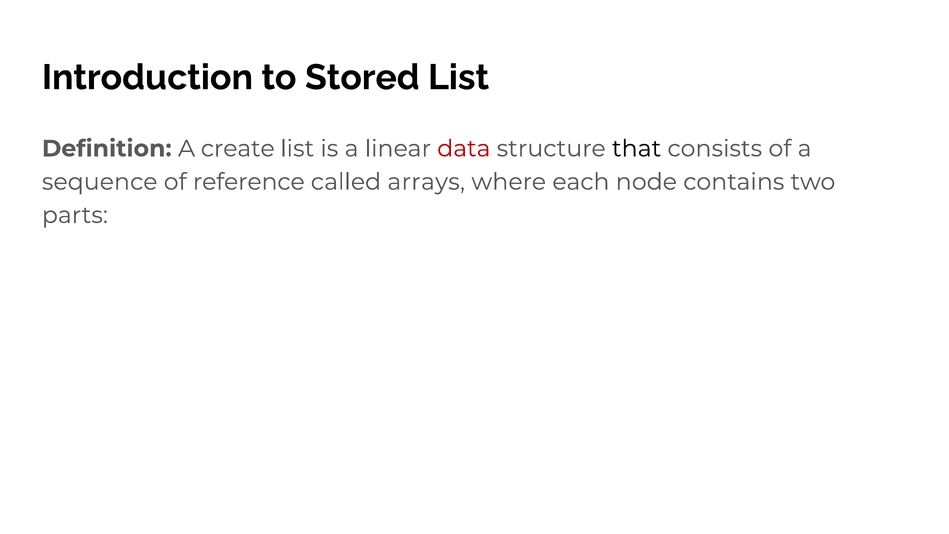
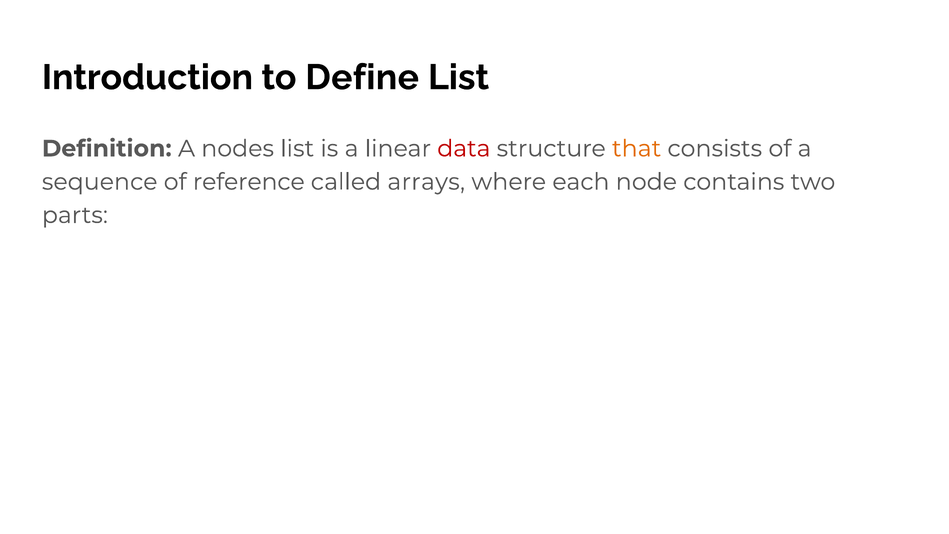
Stored: Stored -> Define
create: create -> nodes
that colour: black -> orange
